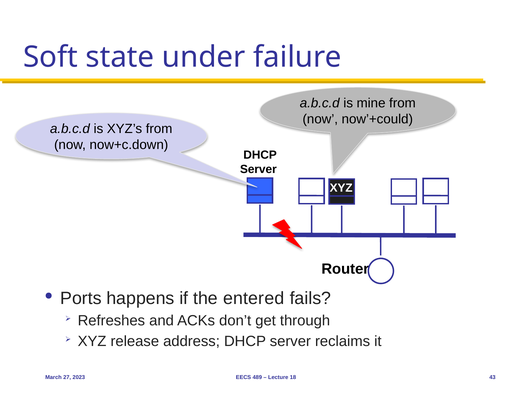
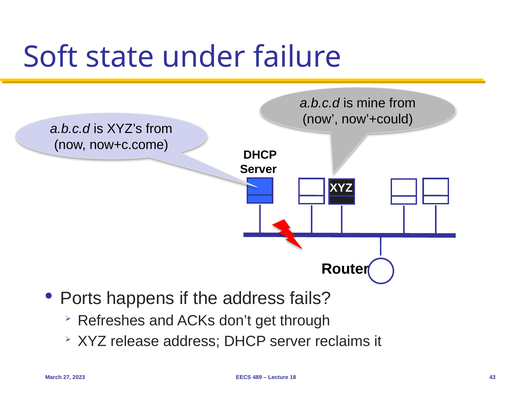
now+c.down: now+c.down -> now+c.come
the entered: entered -> address
